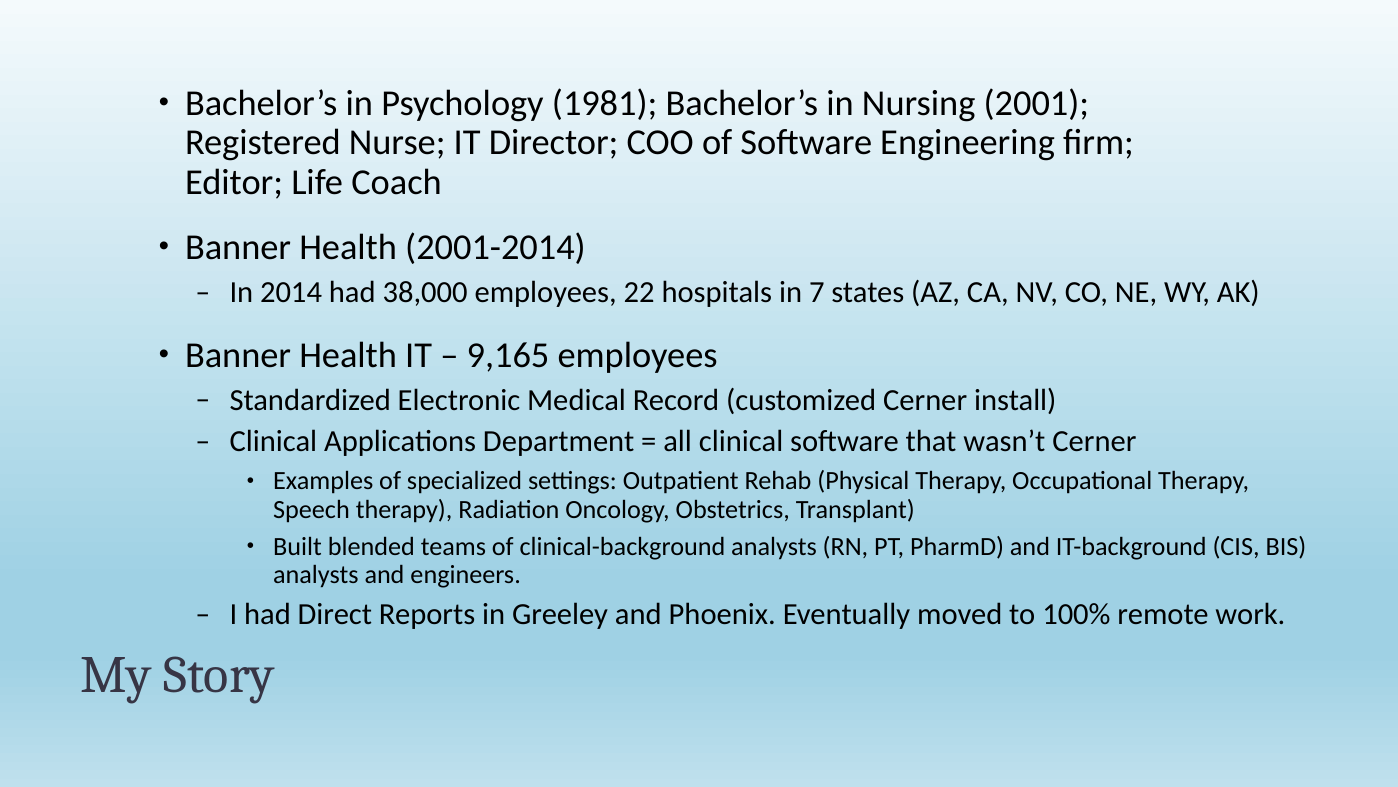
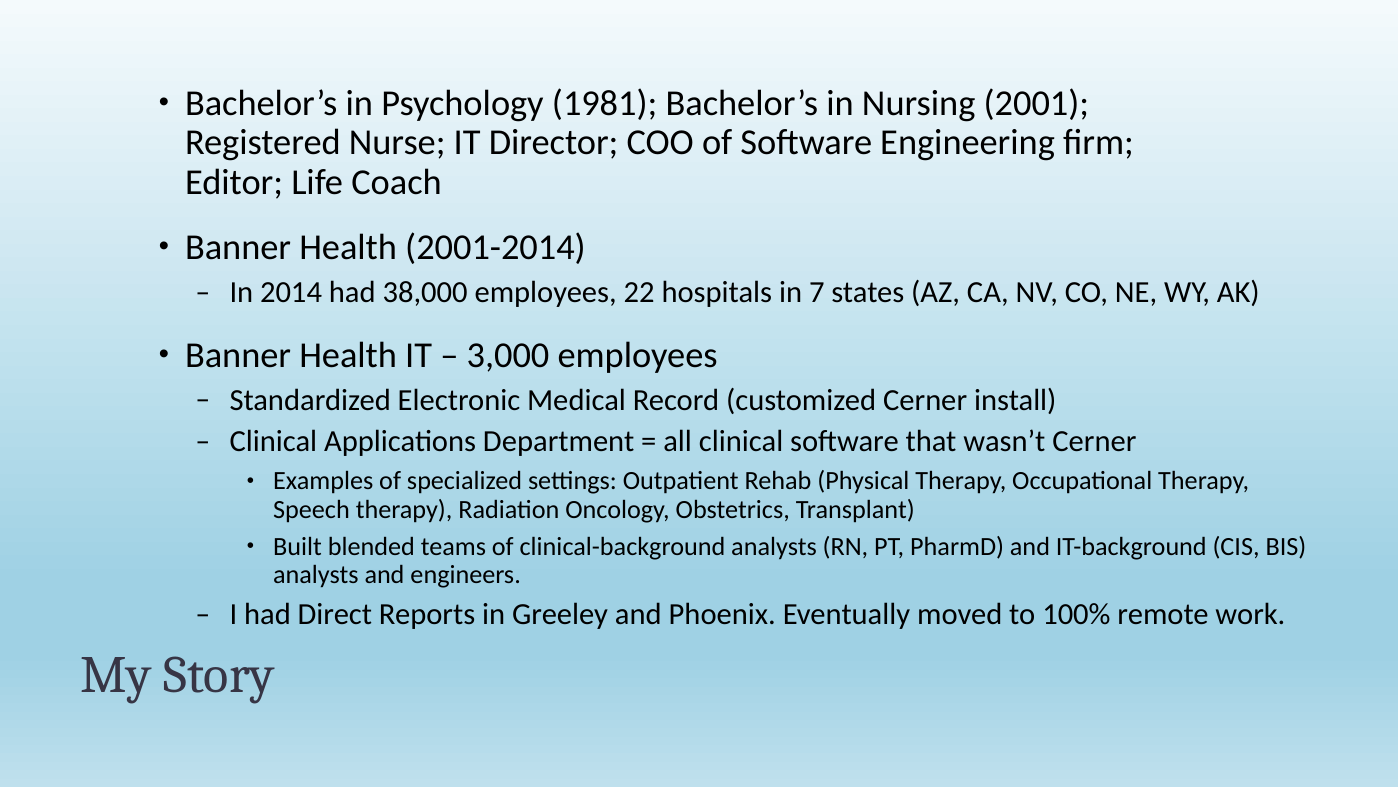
9,165: 9,165 -> 3,000
